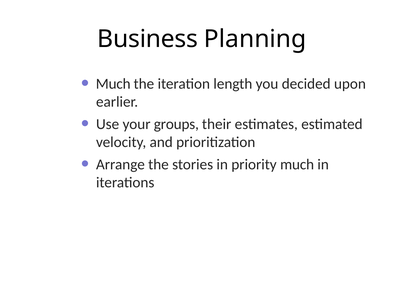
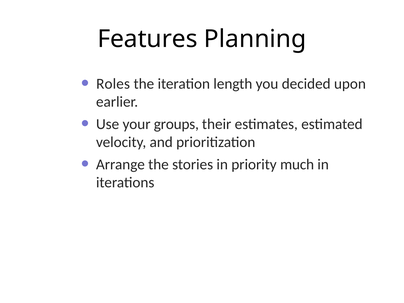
Business: Business -> Features
Much at (113, 84): Much -> Roles
